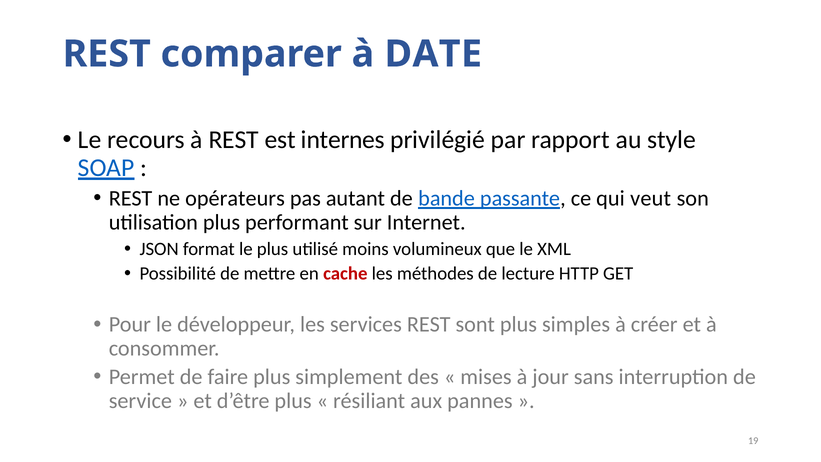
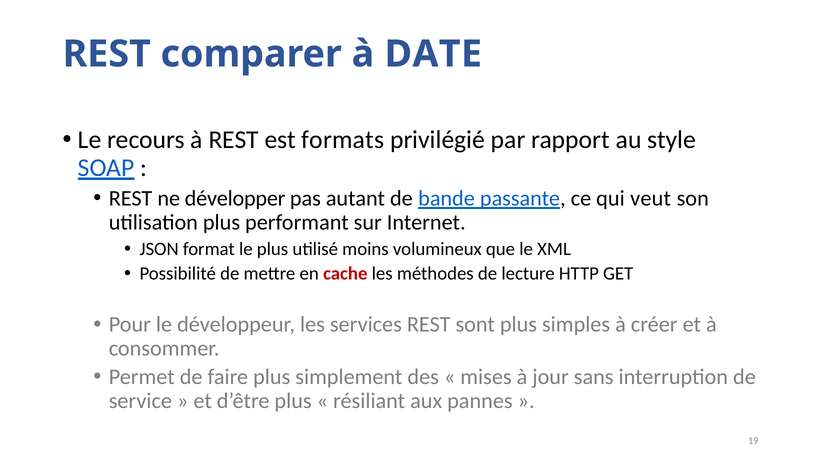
internes: internes -> formats
opérateurs: opérateurs -> développer
